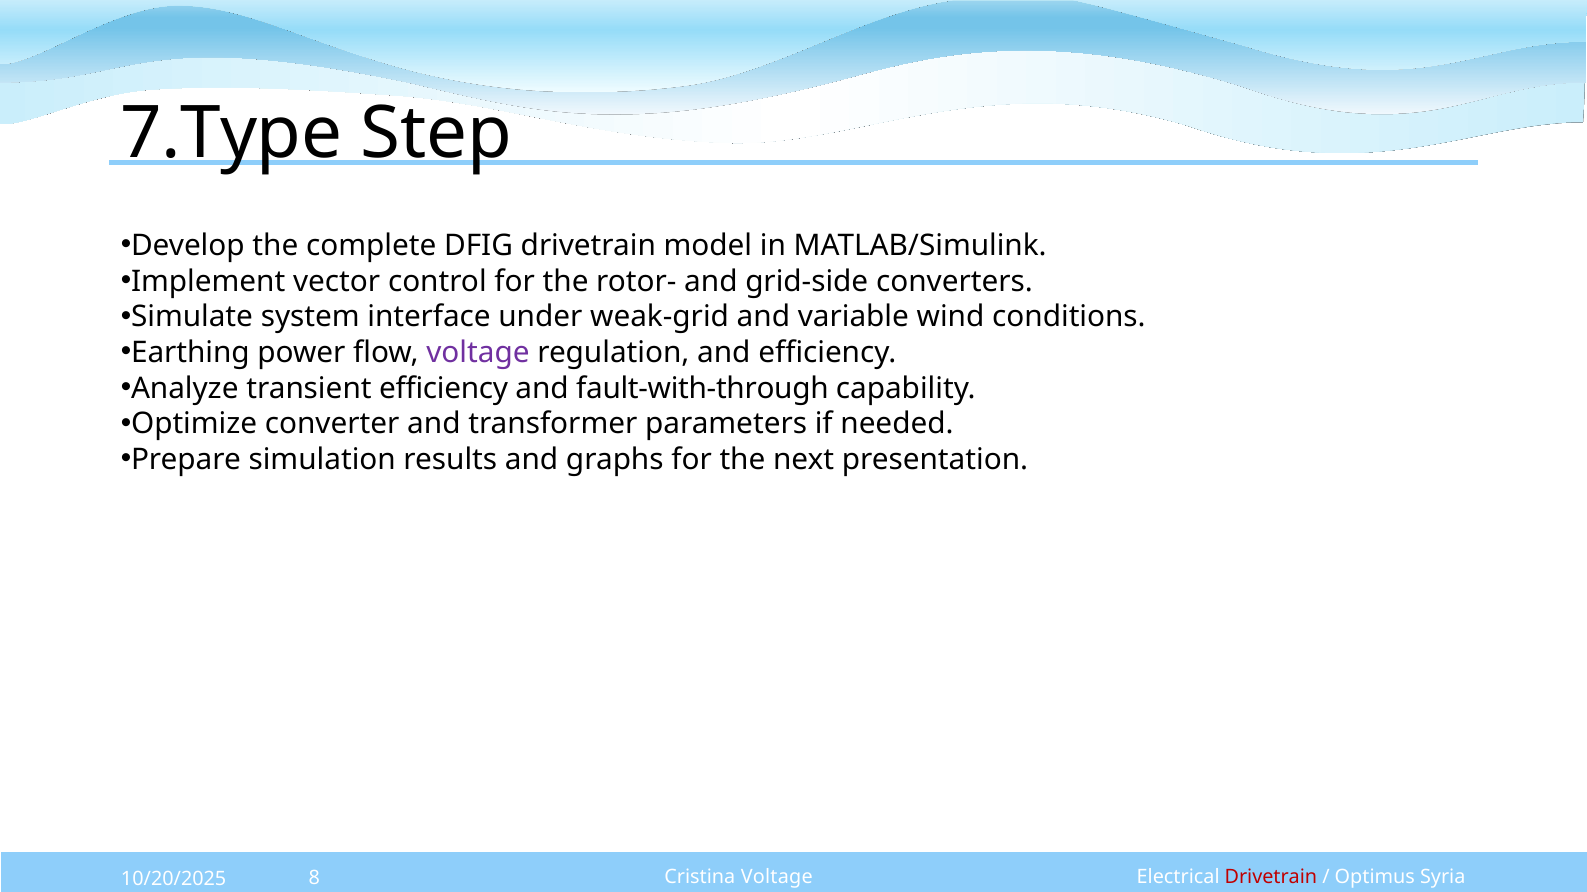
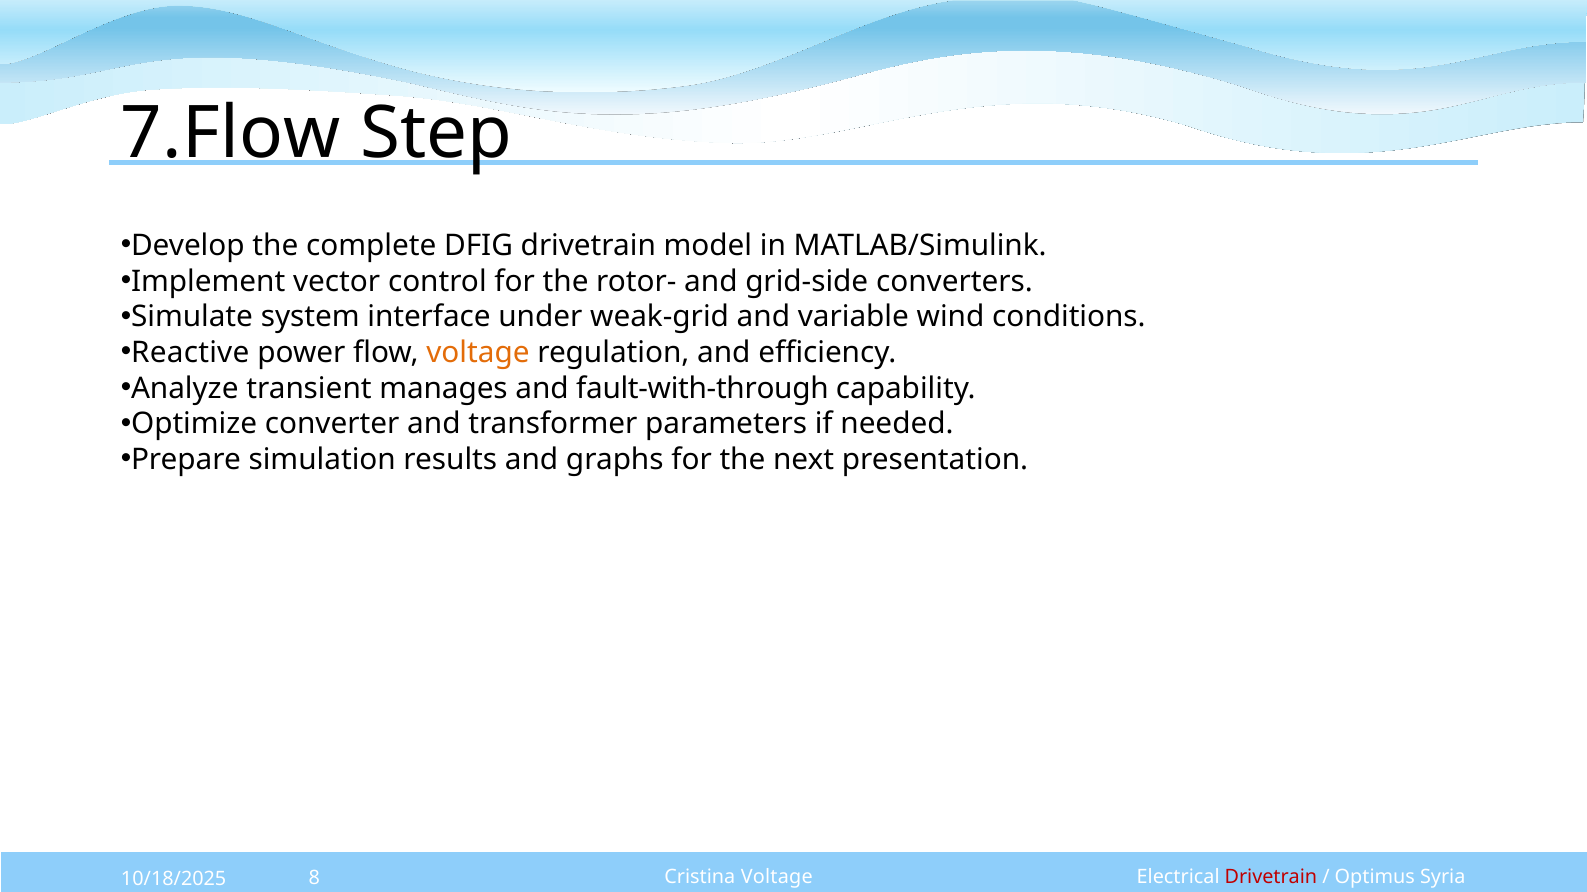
7.Type: 7.Type -> 7.Flow
Earthing: Earthing -> Reactive
voltage at (478, 353) colour: purple -> orange
transient efficiency: efficiency -> manages
10/20/2025: 10/20/2025 -> 10/18/2025
